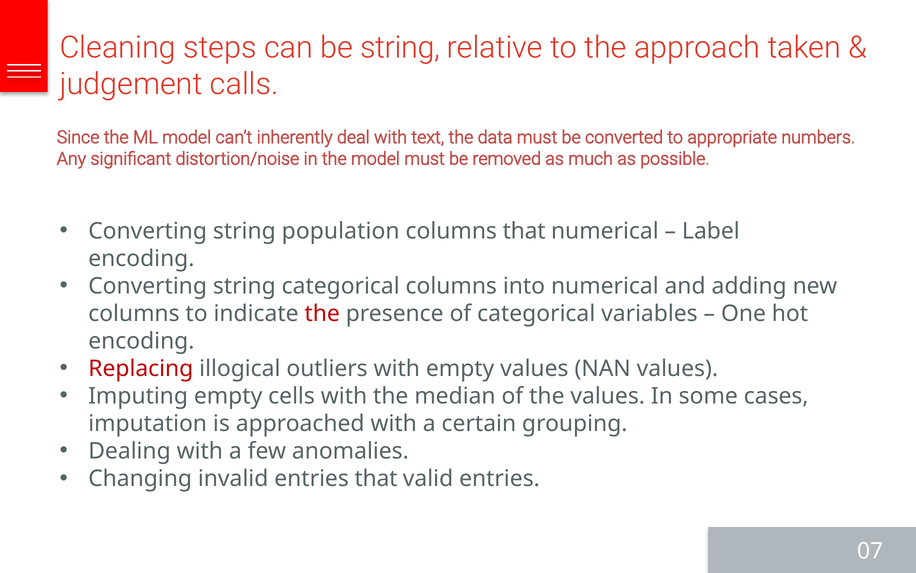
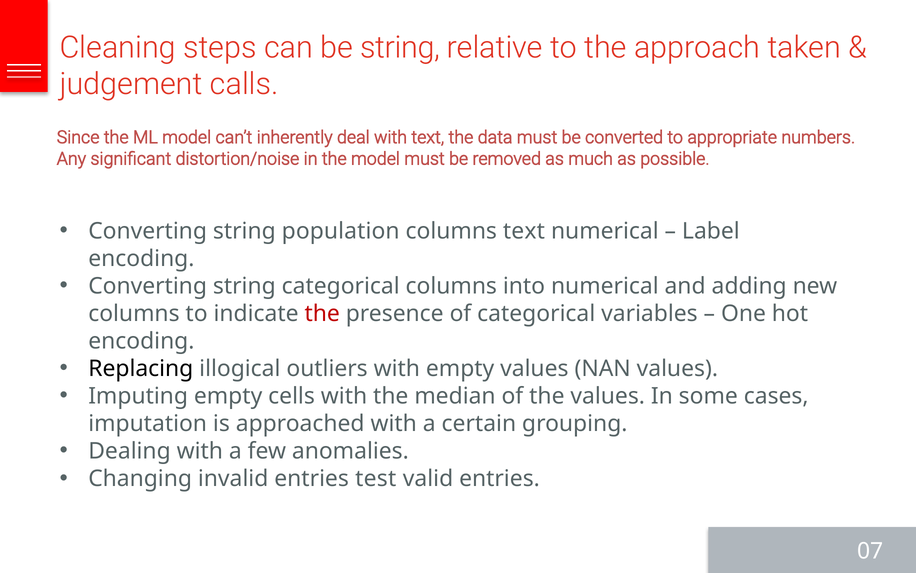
columns that: that -> text
Replacing colour: red -> black
entries that: that -> test
